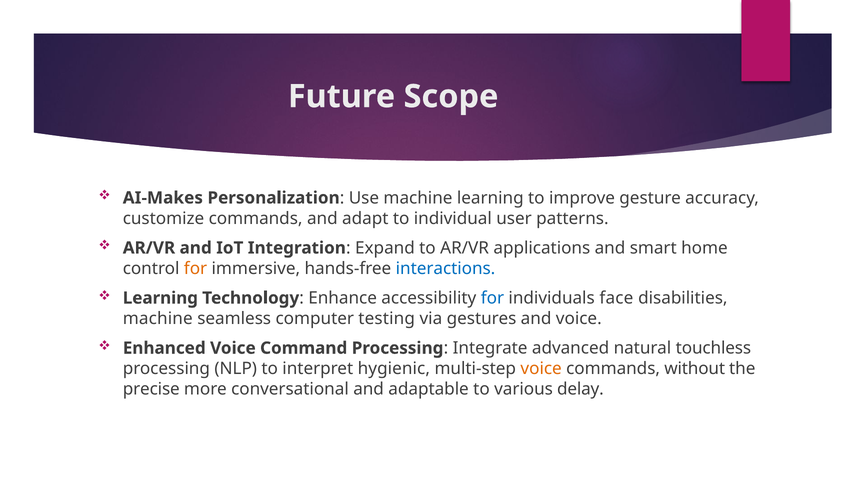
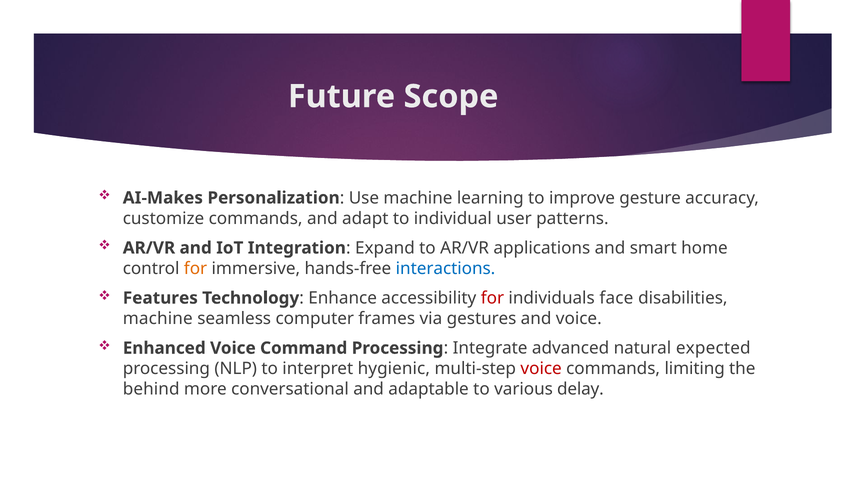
Learning at (160, 298): Learning -> Features
for at (492, 298) colour: blue -> red
testing: testing -> frames
touchless: touchless -> expected
voice at (541, 369) colour: orange -> red
without: without -> limiting
precise: precise -> behind
